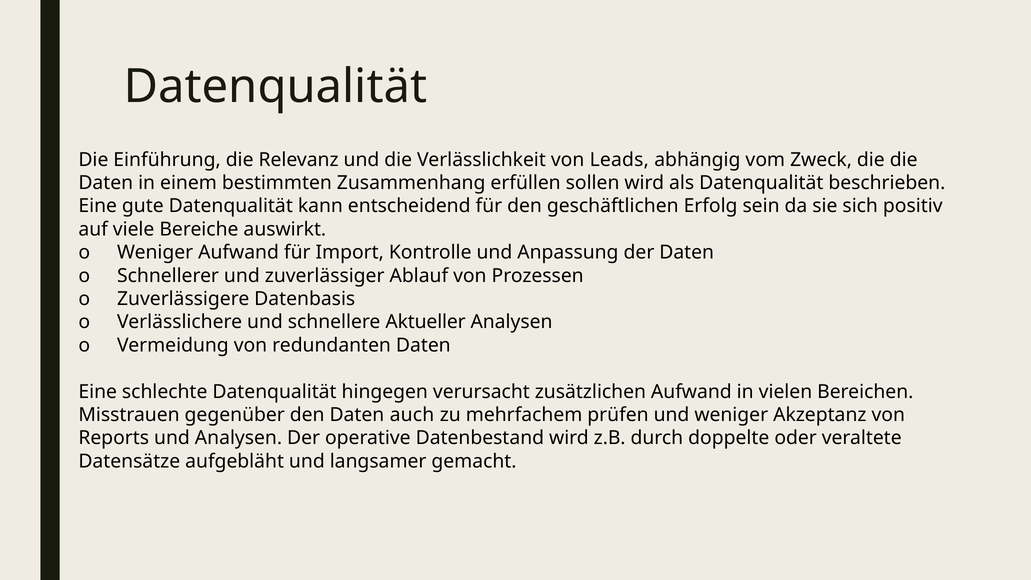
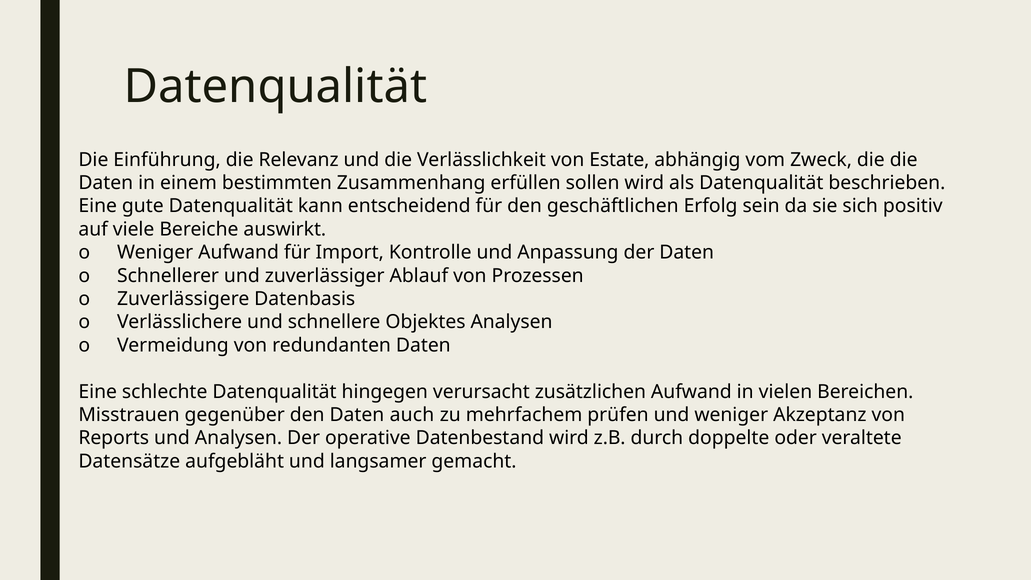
Leads: Leads -> Estate
Aktueller: Aktueller -> Objektes
